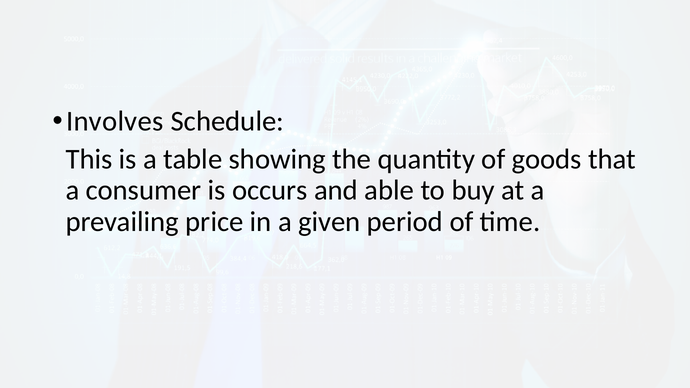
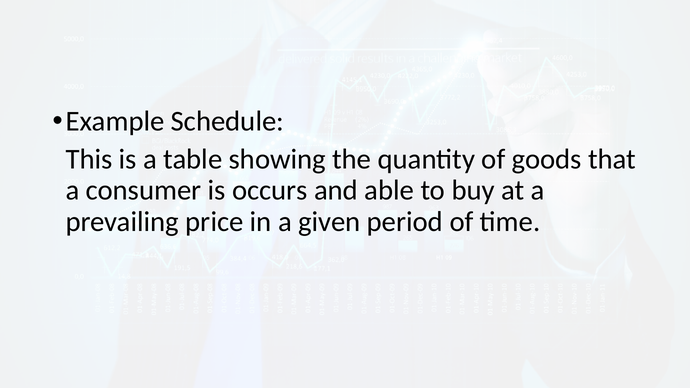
Involves: Involves -> Example
